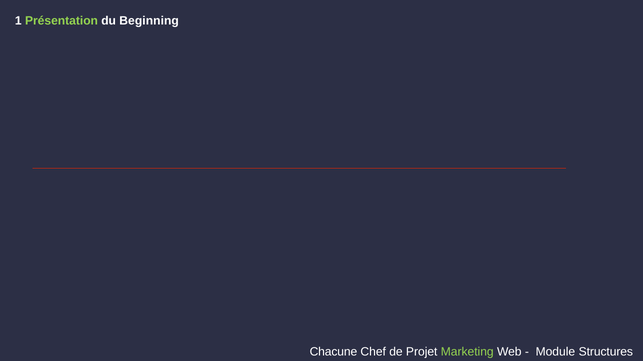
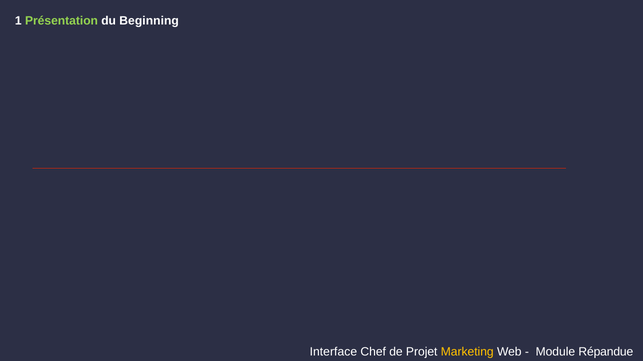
Chacune: Chacune -> Interface
Marketing colour: light green -> yellow
Structures: Structures -> Répandue
